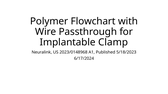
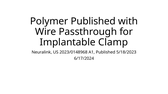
Polymer Flowchart: Flowchart -> Published
